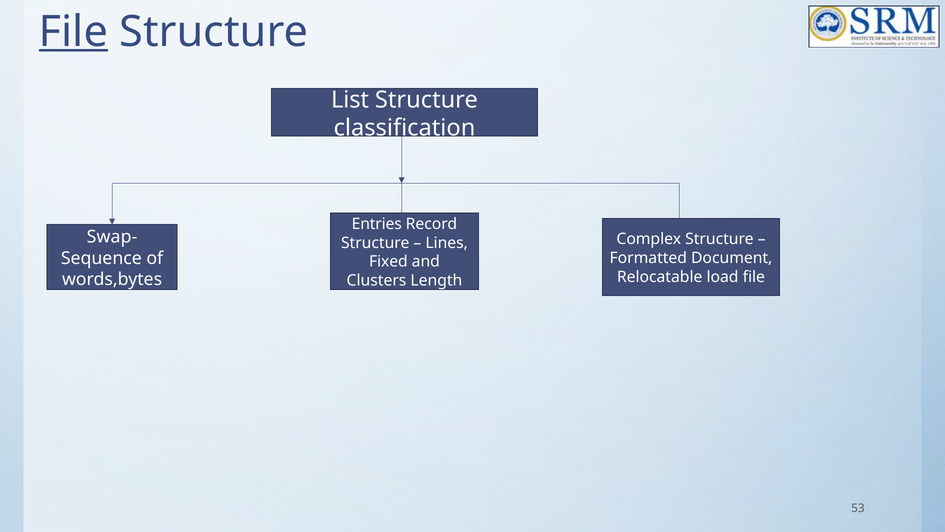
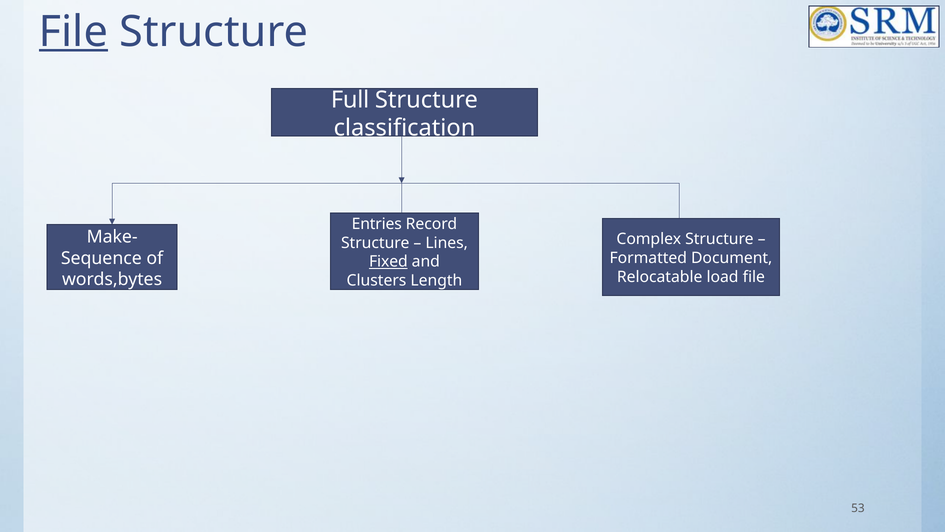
List: List -> Full
Swap-: Swap- -> Make-
Fixed underline: none -> present
